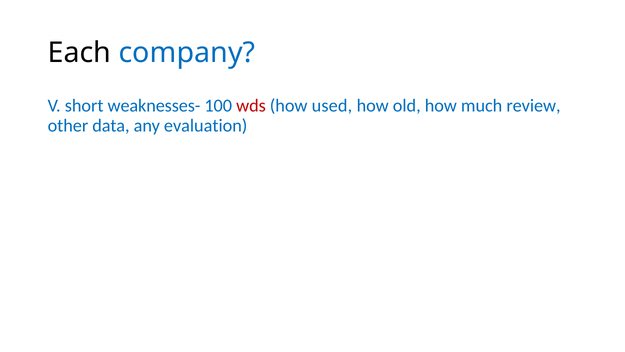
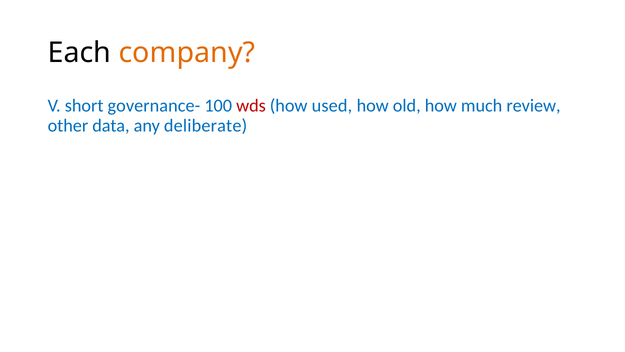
company colour: blue -> orange
weaknesses-: weaknesses- -> governance-
evaluation: evaluation -> deliberate
